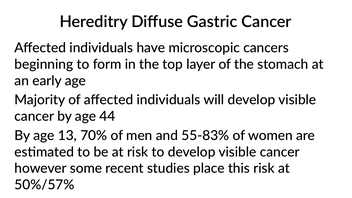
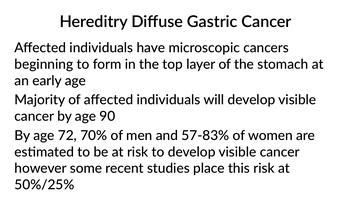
44: 44 -> 90
13: 13 -> 72
55-83%: 55-83% -> 57-83%
50%/57%: 50%/57% -> 50%/25%
